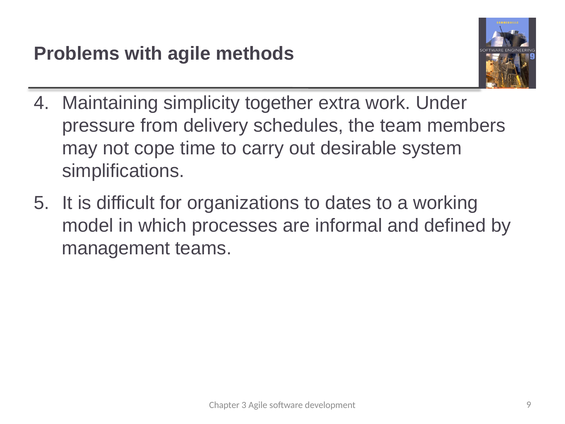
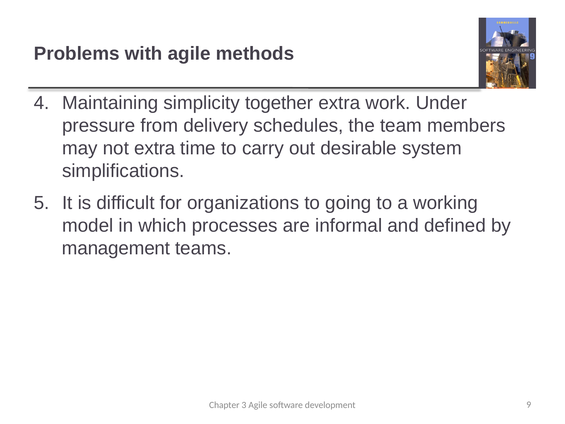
not cope: cope -> extra
dates: dates -> going
